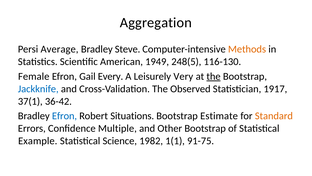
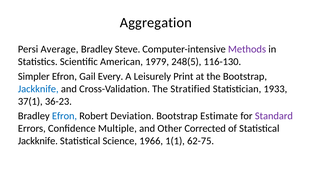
Methods colour: orange -> purple
1949: 1949 -> 1979
Female: Female -> Simpler
Very: Very -> Print
the at (214, 76) underline: present -> none
Observed: Observed -> Stratified
1917: 1917 -> 1933
36-42: 36-42 -> 36-23
Situations: Situations -> Deviation
Standard colour: orange -> purple
Other Bootstrap: Bootstrap -> Corrected
Example at (38, 141): Example -> Jackknife
1982: 1982 -> 1966
91-75: 91-75 -> 62-75
